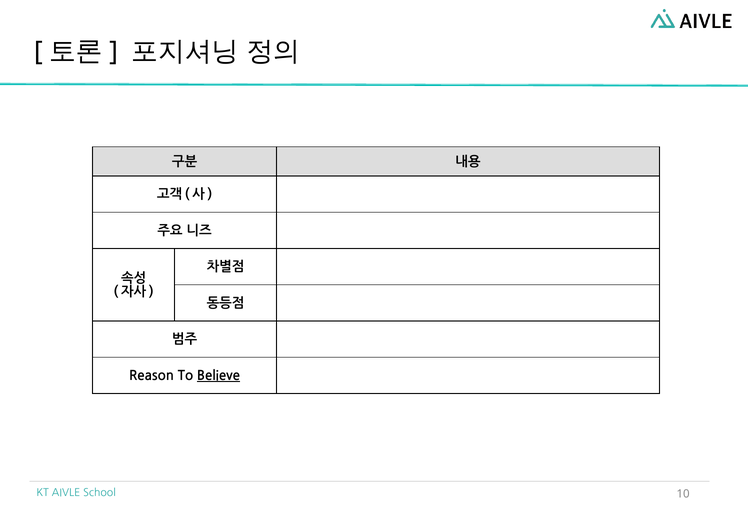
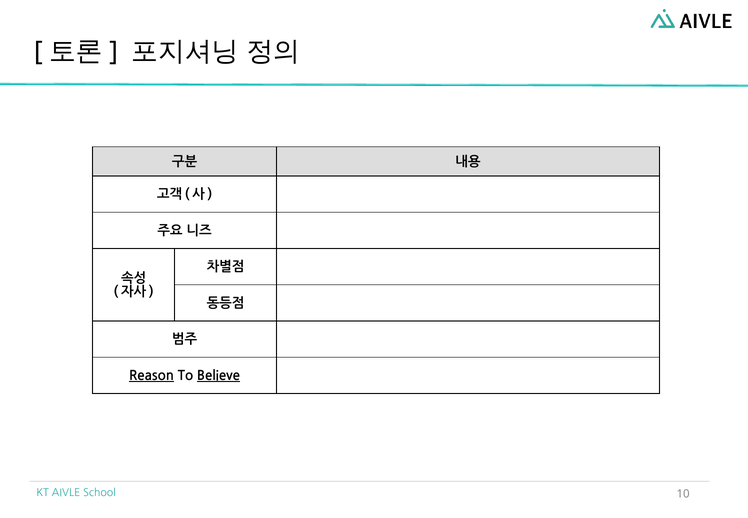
Reason underline: none -> present
